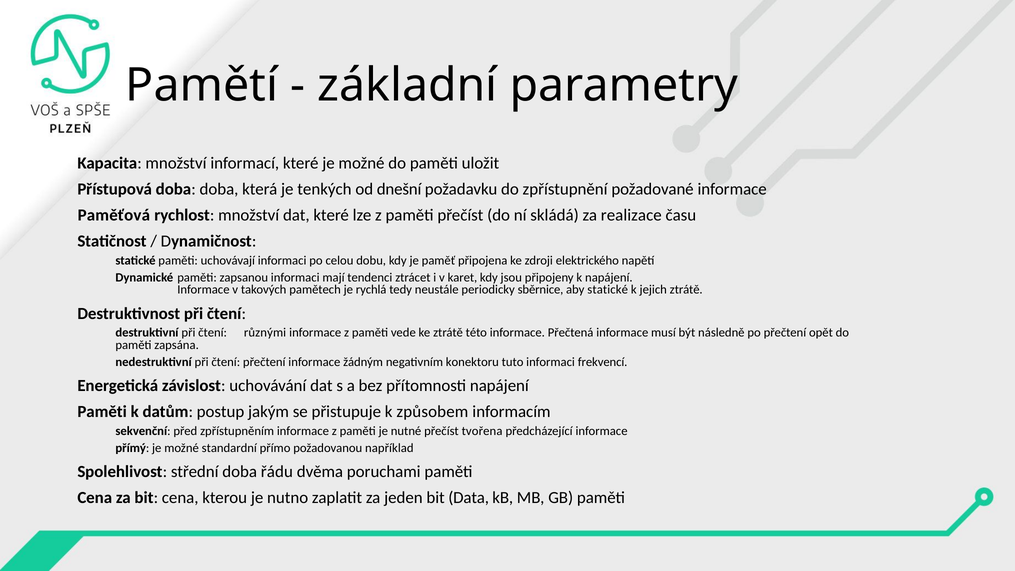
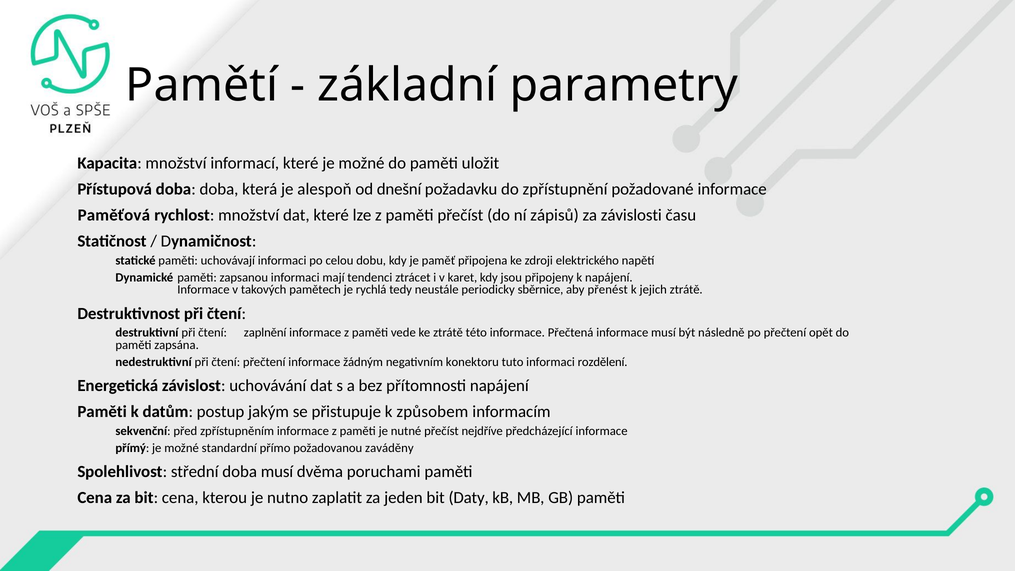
tenkých: tenkých -> alespoň
skládá: skládá -> zápisů
realizace: realizace -> závislosti
aby statické: statické -> přenést
různými: různými -> zaplnění
frekvencí: frekvencí -> rozdělení
tvořena: tvořena -> nejdříve
například: například -> zaváděny
doba řádu: řádu -> musí
Data: Data -> Daty
